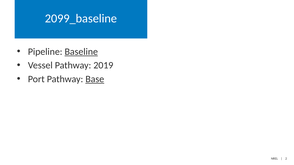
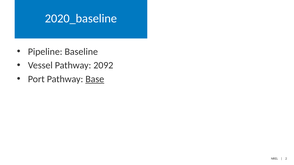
2099_baseline: 2099_baseline -> 2020_baseline
Baseline underline: present -> none
2019: 2019 -> 2092
